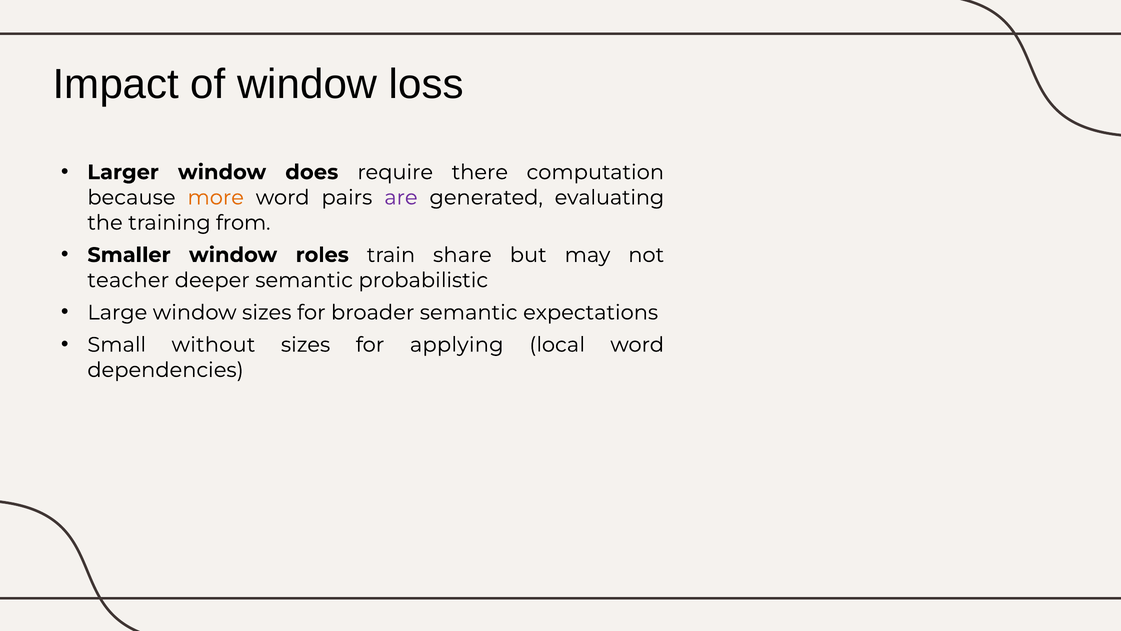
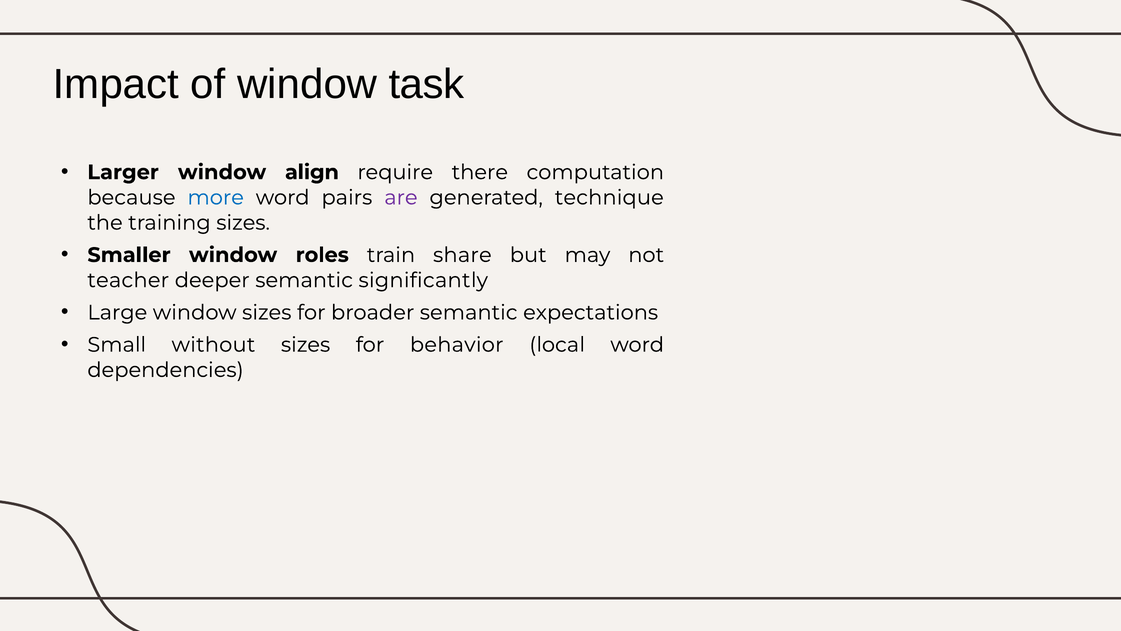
loss: loss -> task
does: does -> align
more colour: orange -> blue
evaluating: evaluating -> technique
training from: from -> sizes
probabilistic: probabilistic -> significantly
applying: applying -> behavior
